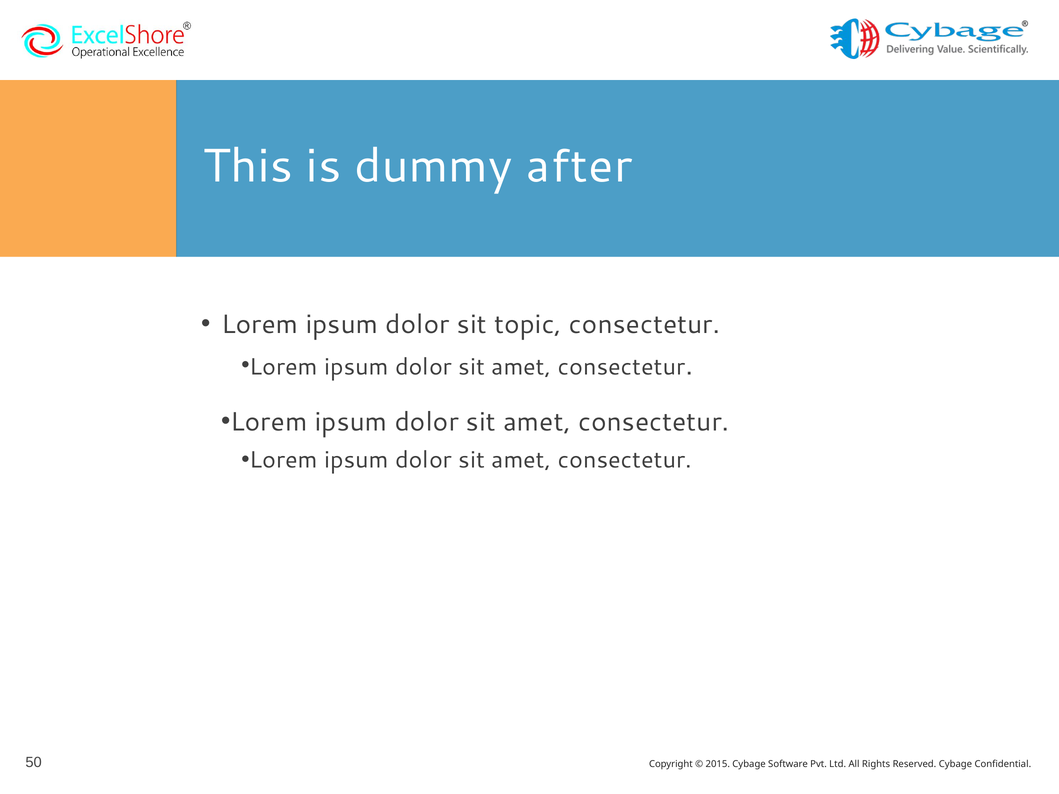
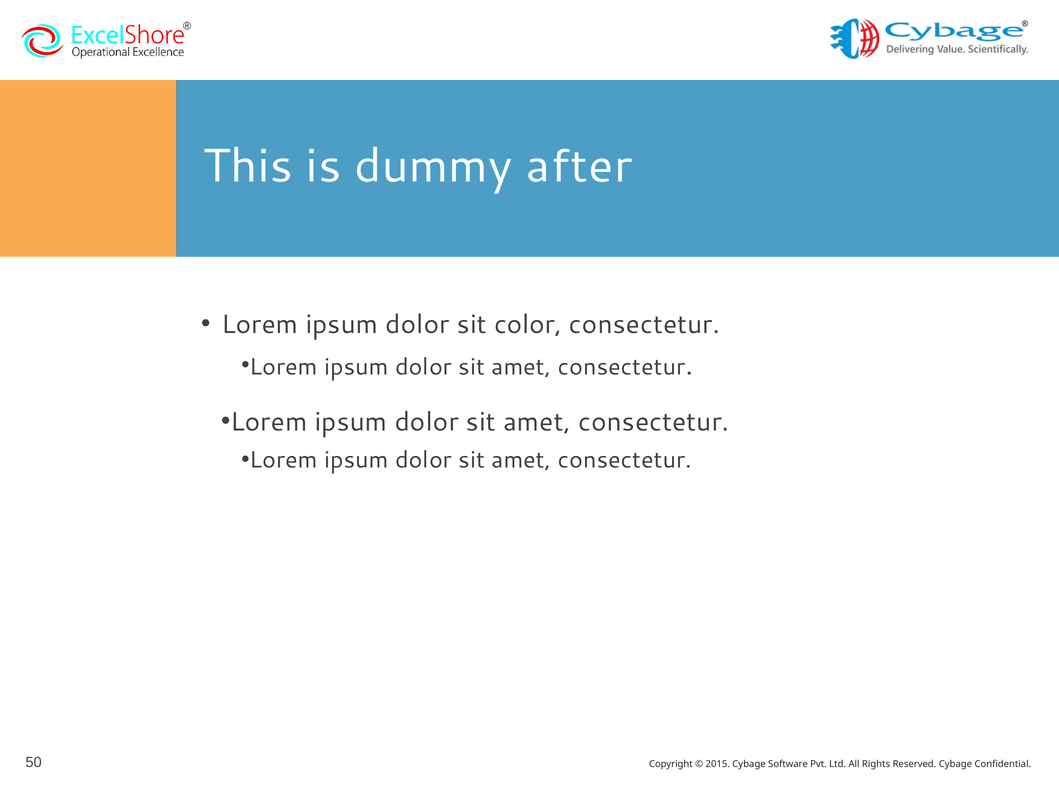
topic: topic -> color
